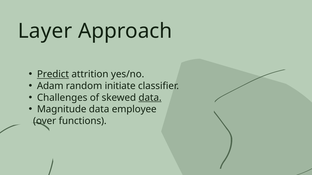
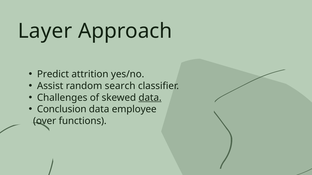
Predict underline: present -> none
Adam: Adam -> Assist
initiate: initiate -> search
Magnitude: Magnitude -> Conclusion
